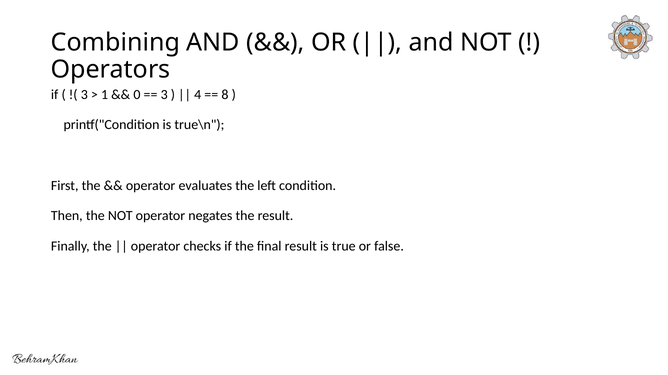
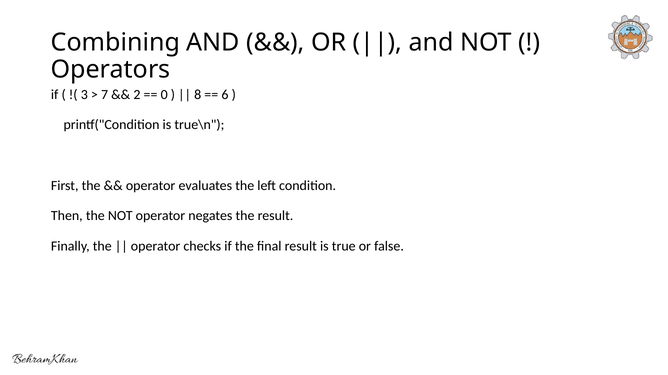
1: 1 -> 7
0: 0 -> 2
3 at (164, 95): 3 -> 0
4: 4 -> 8
8: 8 -> 6
